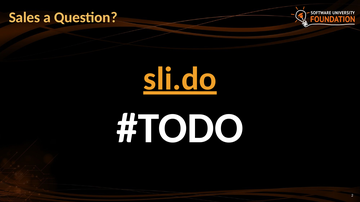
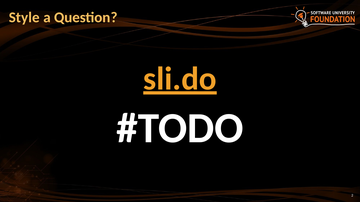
Sales: Sales -> Style
